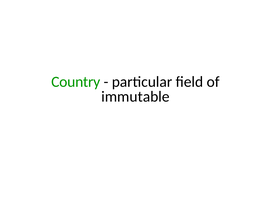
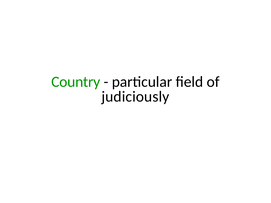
immutable: immutable -> judiciously
